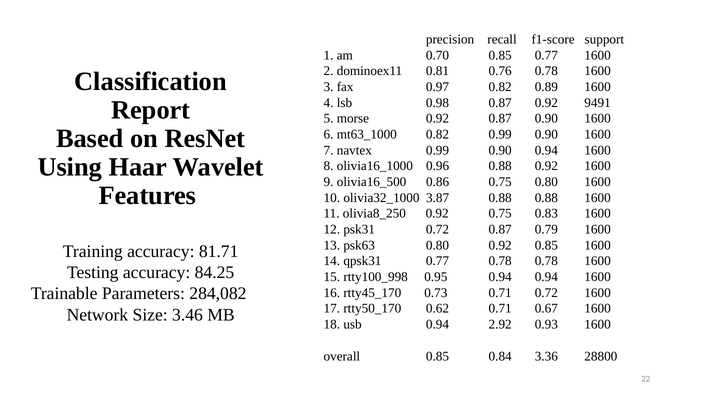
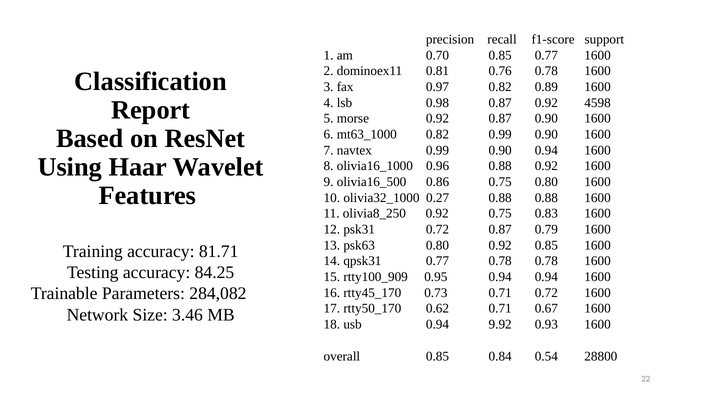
9491: 9491 -> 4598
3.87: 3.87 -> 0.27
rtty100_998: rtty100_998 -> rtty100_909
2.92: 2.92 -> 9.92
3.36: 3.36 -> 0.54
